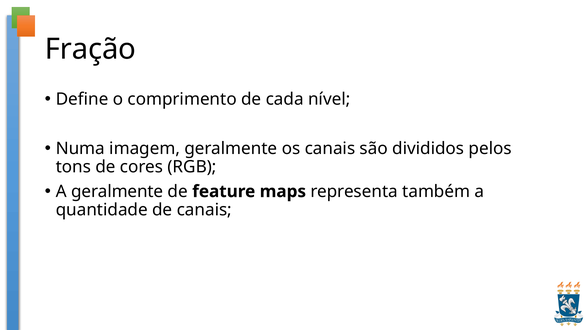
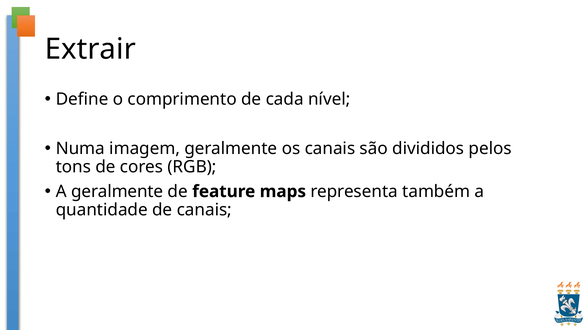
Fração: Fração -> Extrair
